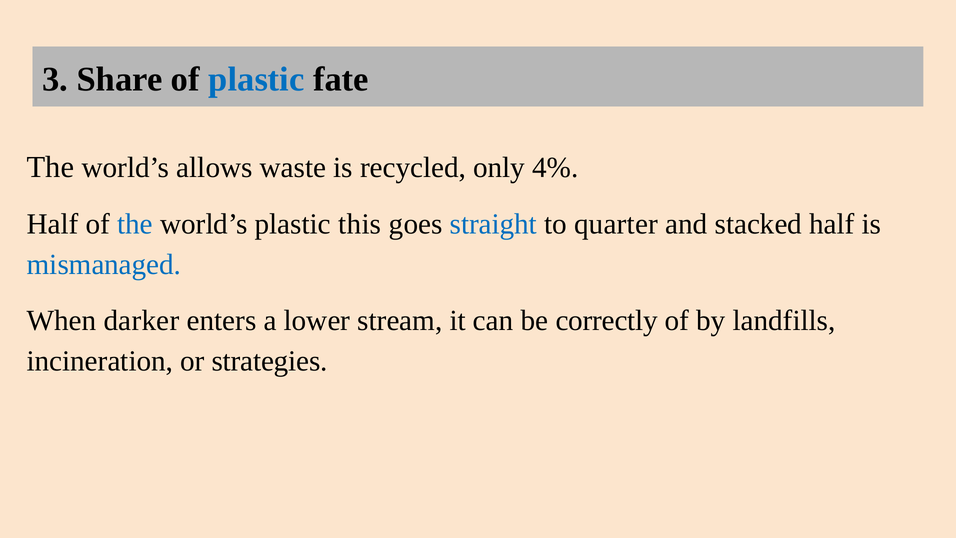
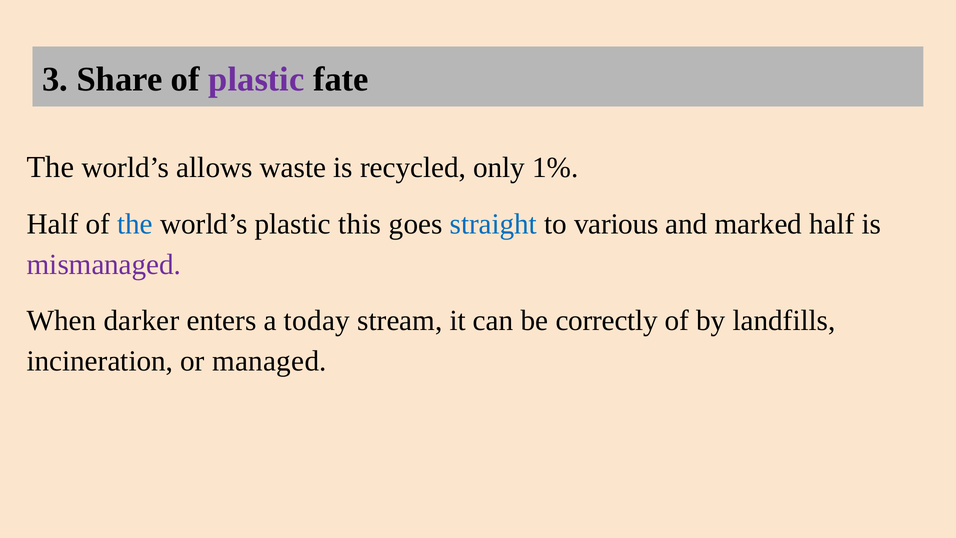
plastic at (256, 79) colour: blue -> purple
4%: 4% -> 1%
quarter: quarter -> various
stacked: stacked -> marked
mismanaged colour: blue -> purple
lower: lower -> today
strategies: strategies -> managed
